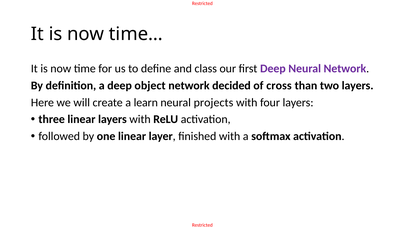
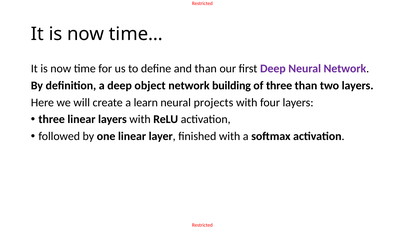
and class: class -> than
decided: decided -> building
of cross: cross -> three
